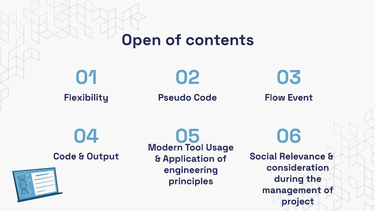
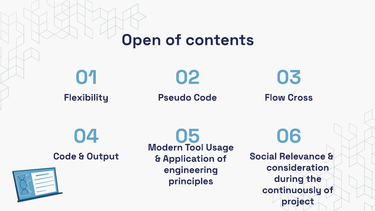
Event: Event -> Cross
management: management -> continuously
